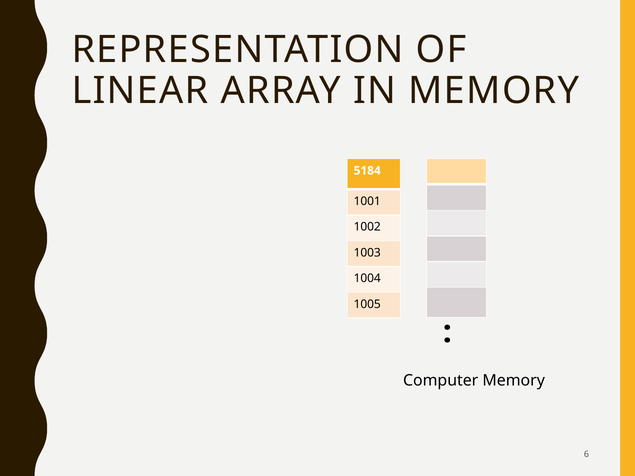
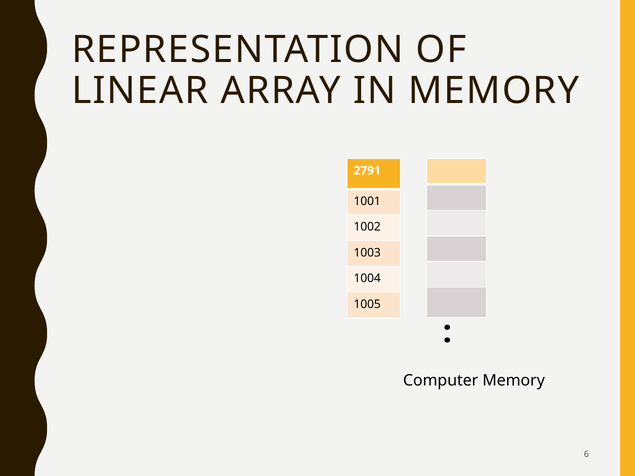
5184: 5184 -> 2791
